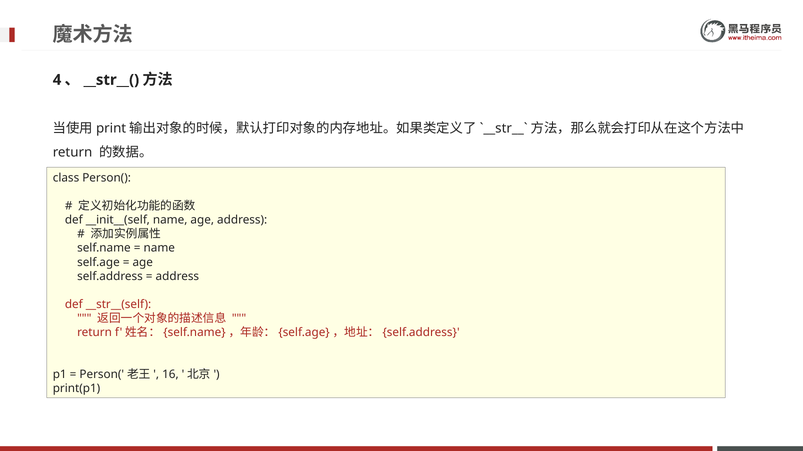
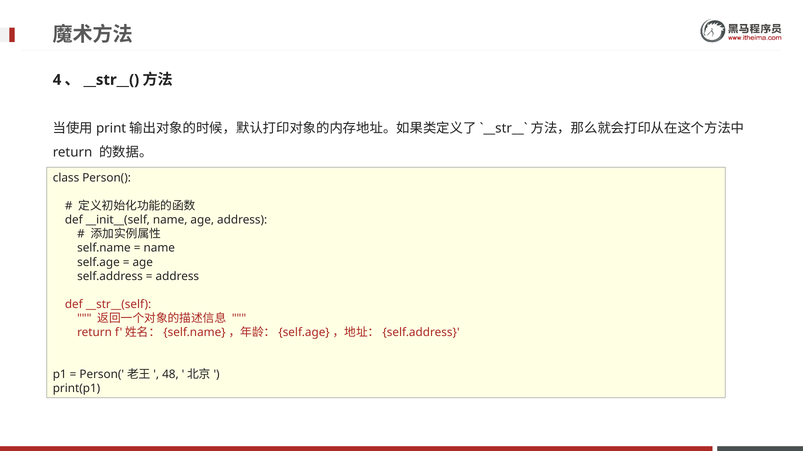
16: 16 -> 48
